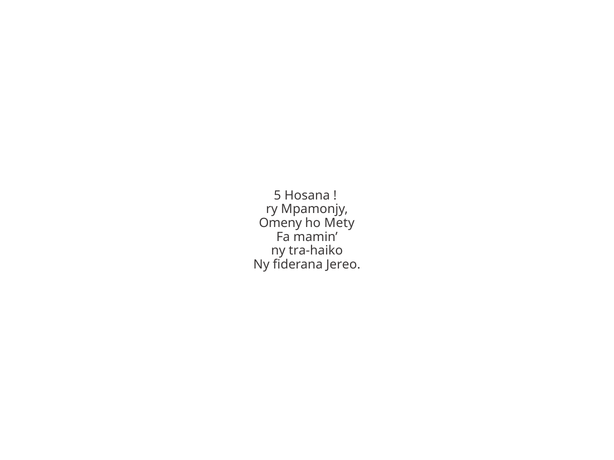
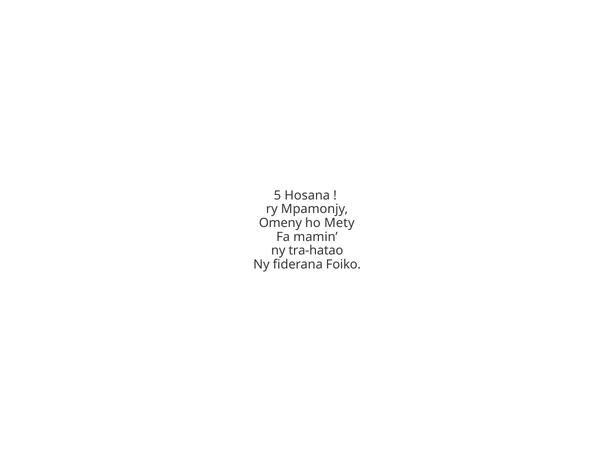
tra-haiko: tra-haiko -> tra-hatao
Jereo: Jereo -> Foiko
